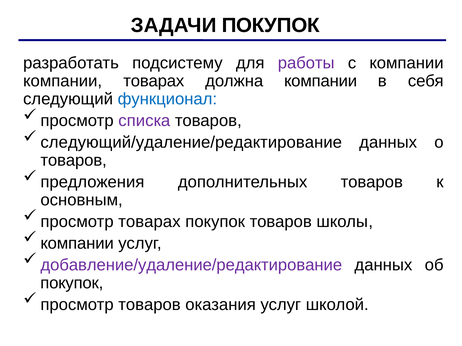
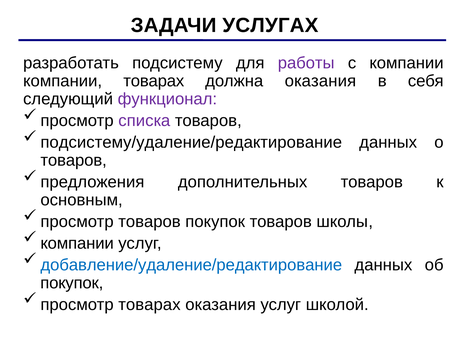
ЗАДАЧИ ПОКУПОК: ПОКУПОК -> УСЛУГАХ
должна компании: компании -> оказания
функционал colour: blue -> purple
следующий/удаление/редактирование: следующий/удаление/редактирование -> подсистему/удаление/редактирование
просмотр товарах: товарах -> товаров
добавление/удаление/редактирование colour: purple -> blue
просмотр товаров: товаров -> товарах
